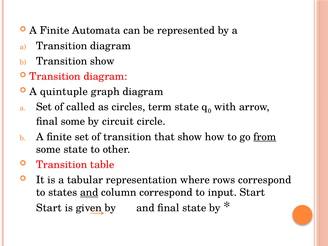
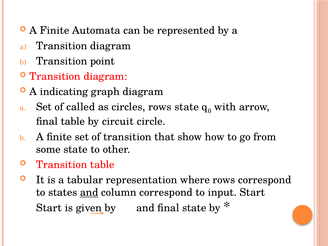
Transition show: show -> point
quintuple: quintuple -> indicating
circles term: term -> rows
final some: some -> table
from underline: present -> none
